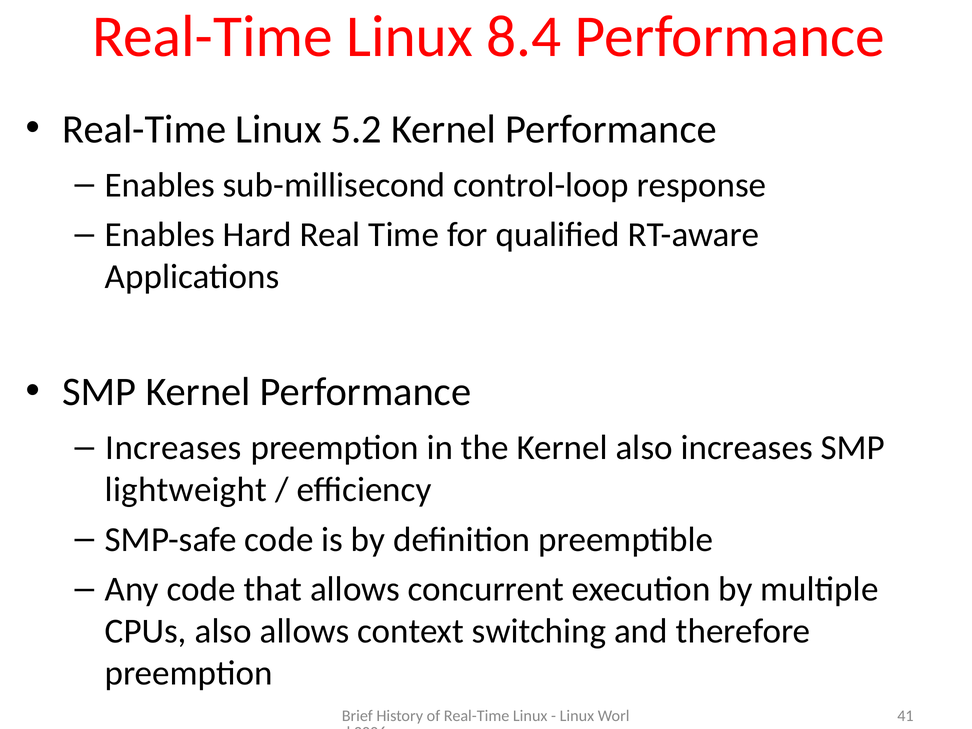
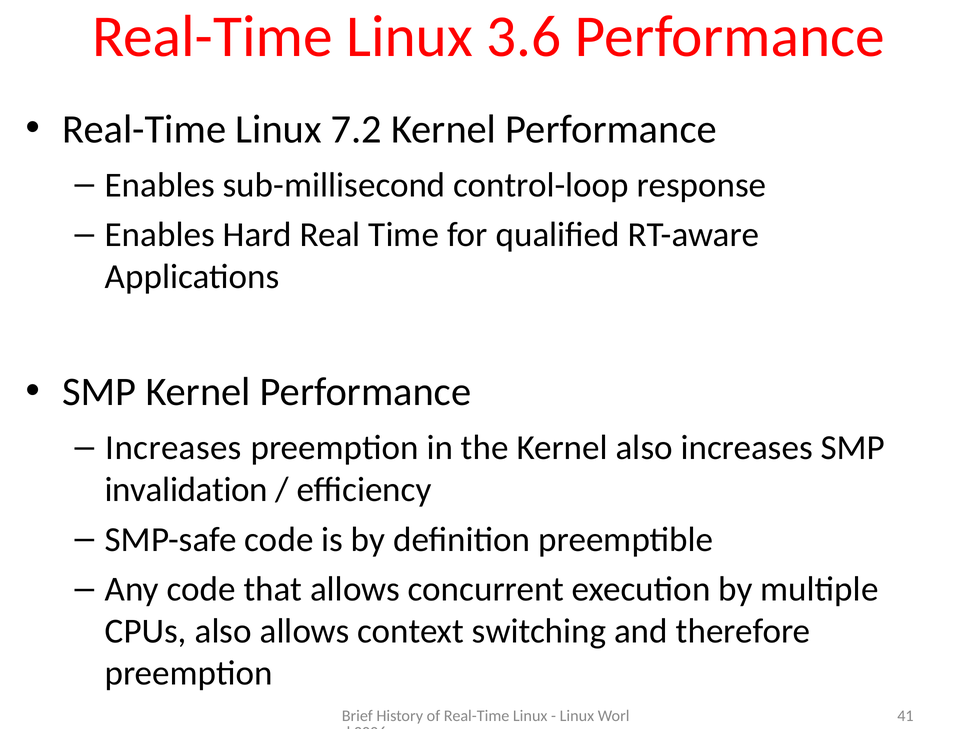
8.4: 8.4 -> 3.6
5.2: 5.2 -> 7.2
lightweight: lightweight -> invalidation
